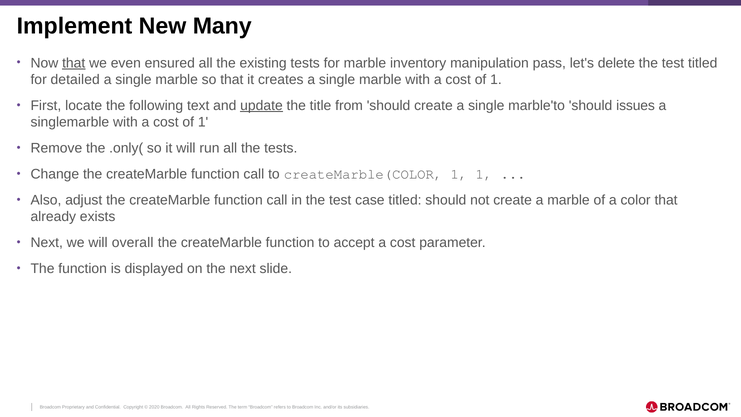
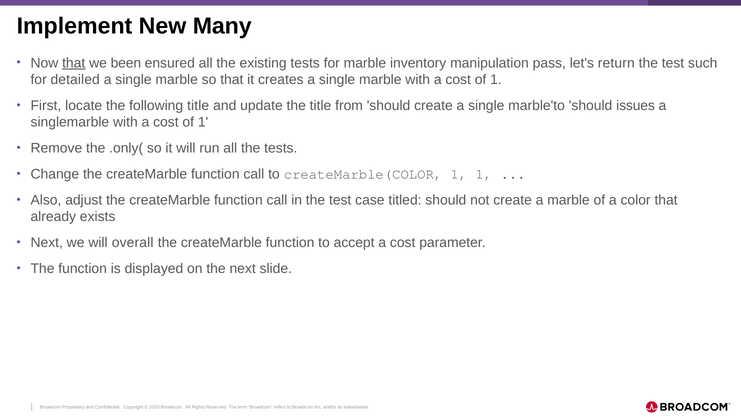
even: even -> been
delete: delete -> return
test titled: titled -> such
following text: text -> title
update underline: present -> none
